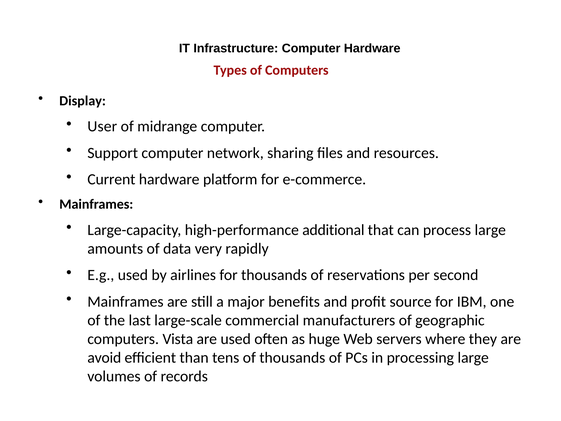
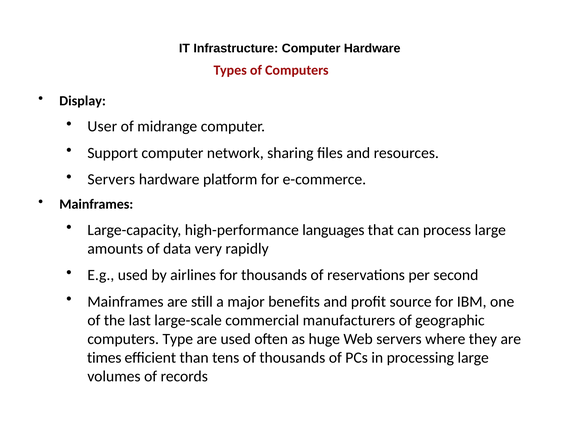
Current at (111, 179): Current -> Servers
additional: additional -> languages
Vista: Vista -> Type
avoid: avoid -> times
